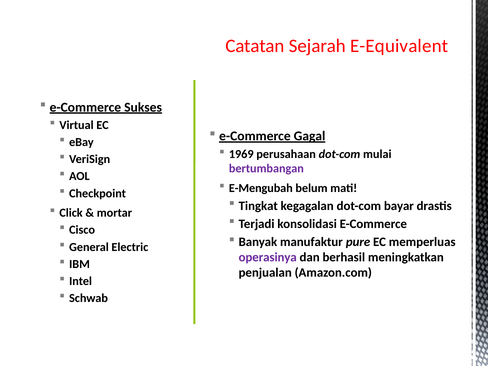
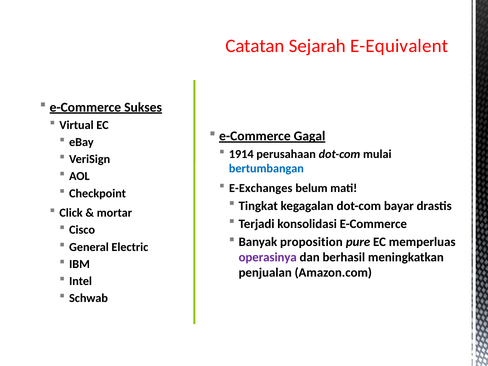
1969: 1969 -> 1914
bertumbangan colour: purple -> blue
E-Mengubah: E-Mengubah -> E-Exchanges
manufaktur: manufaktur -> proposition
